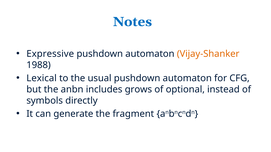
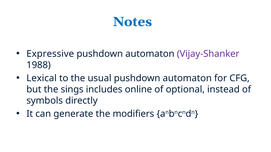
Vijay-Shanker colour: orange -> purple
anbn: anbn -> sings
grows: grows -> online
fragment: fragment -> modifiers
